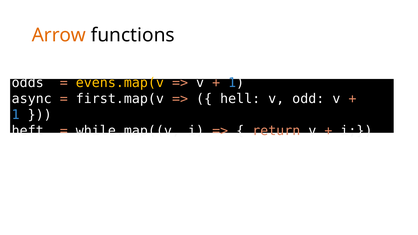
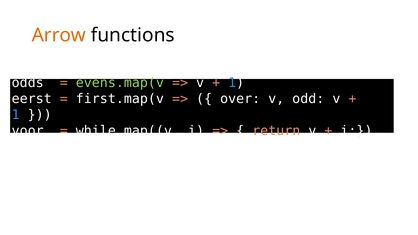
evens.map(v colour: yellow -> light green
async: async -> eerst
hell: hell -> over
heft: heft -> voor
